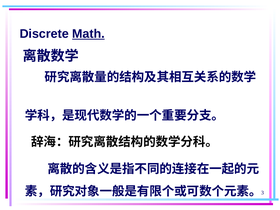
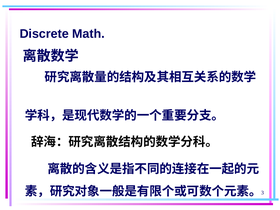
Math underline: present -> none
